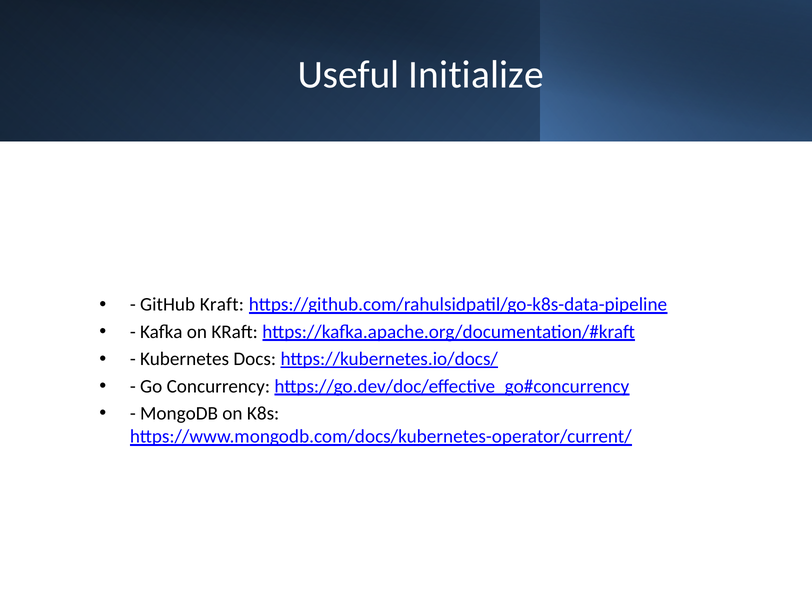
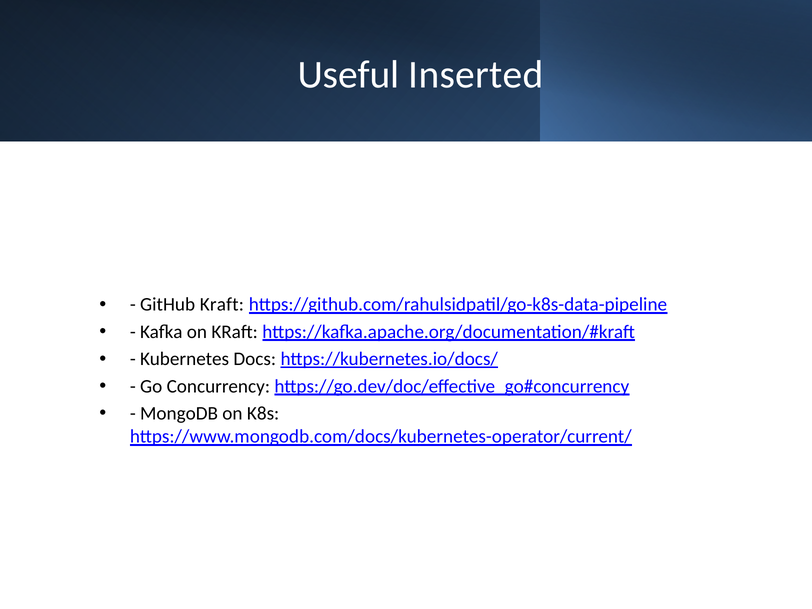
Initialize: Initialize -> Inserted
